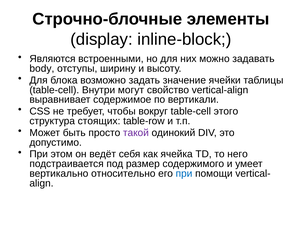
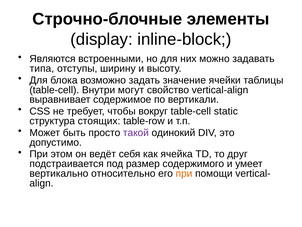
body: body -> типа
этого: этого -> static
него: него -> друг
при at (184, 173) colour: blue -> orange
